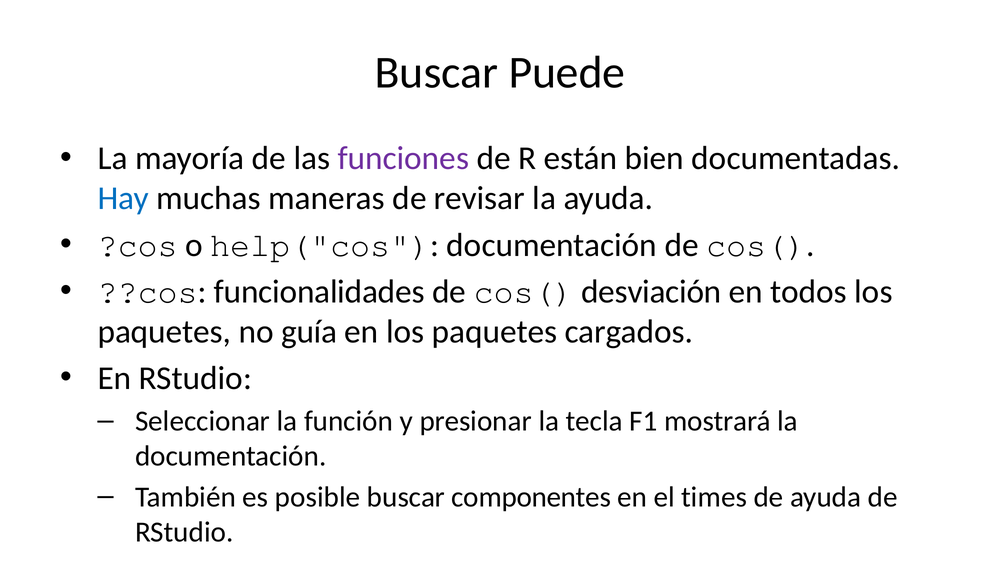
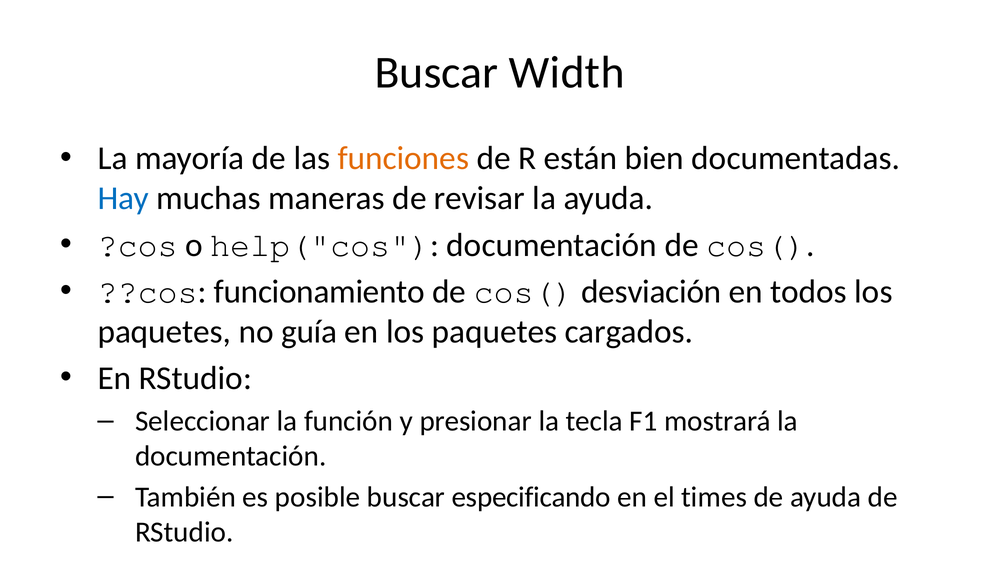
Puede: Puede -> Width
funciones colour: purple -> orange
funcionalidades: funcionalidades -> funcionamiento
componentes: componentes -> especificando
